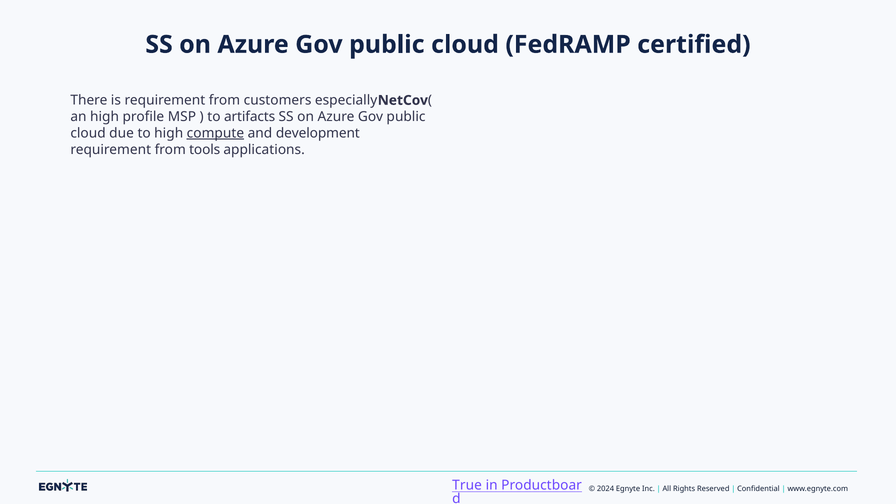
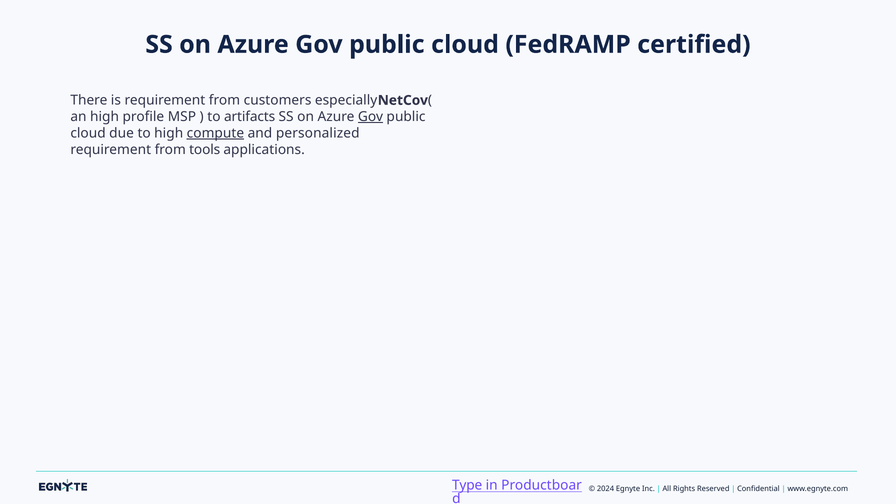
Gov at (371, 117) underline: none -> present
development: development -> personalized
True: True -> Type
